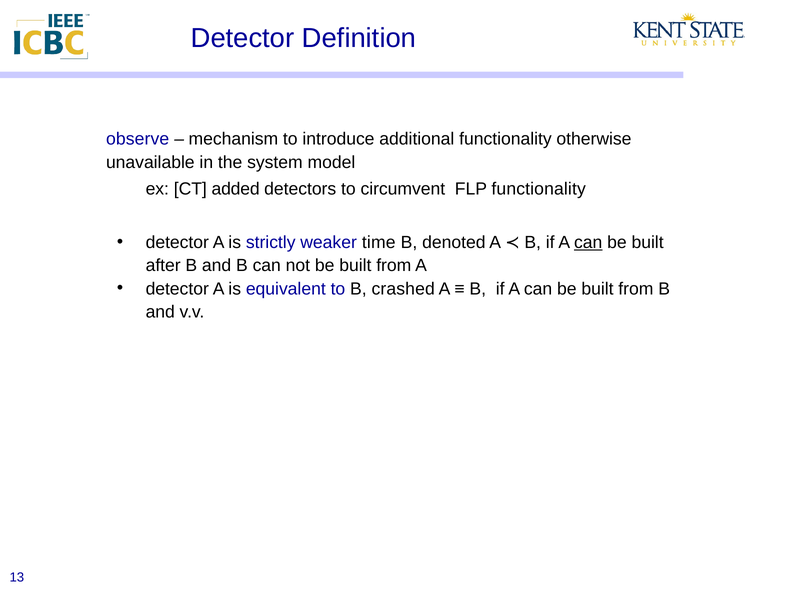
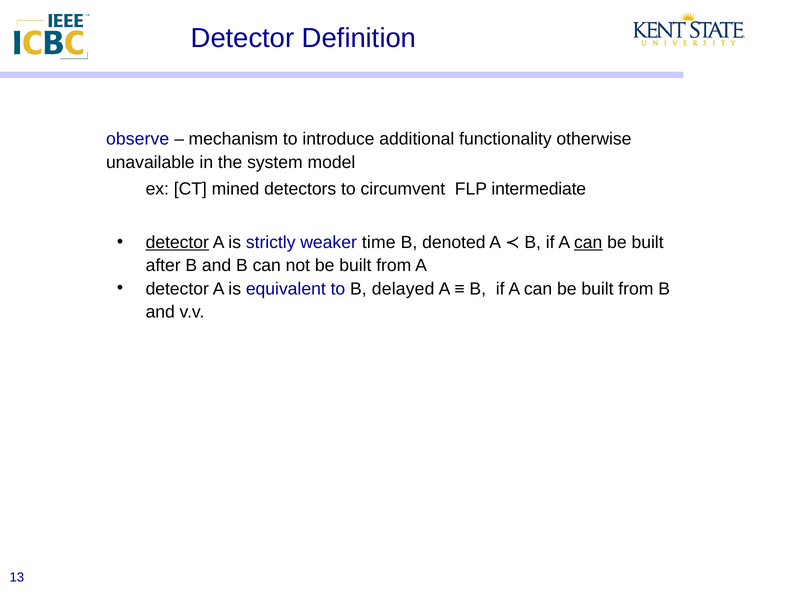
added: added -> mined
FLP functionality: functionality -> intermediate
detector at (177, 242) underline: none -> present
crashed: crashed -> delayed
